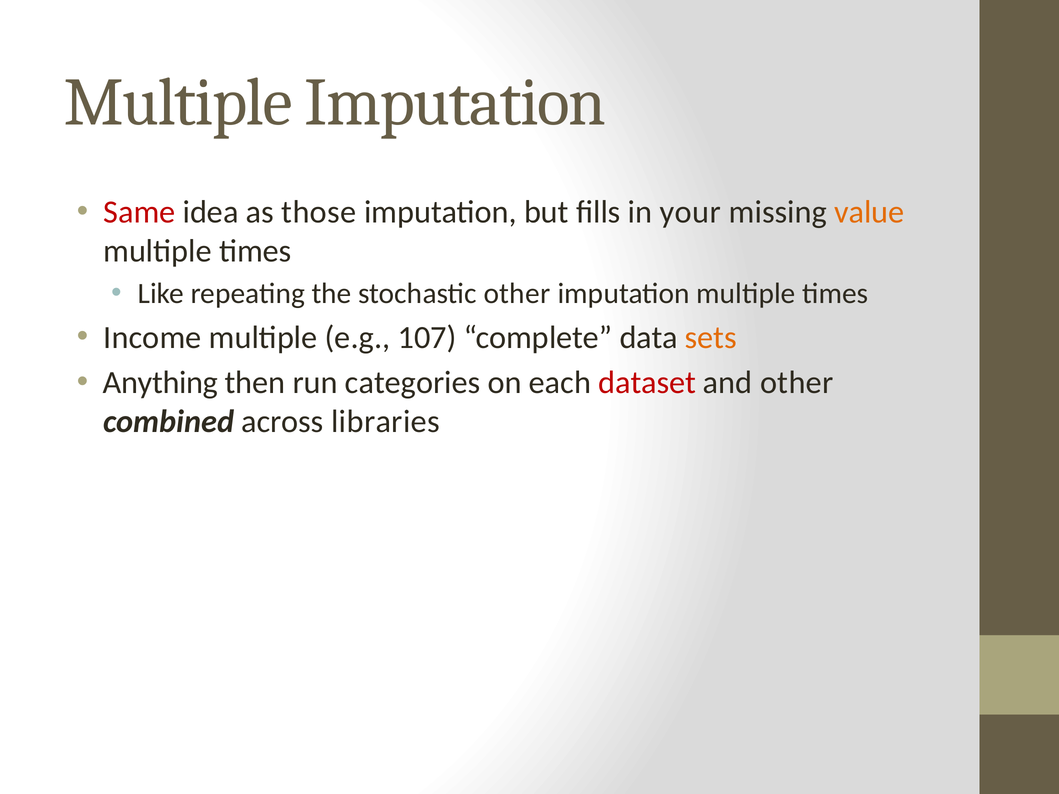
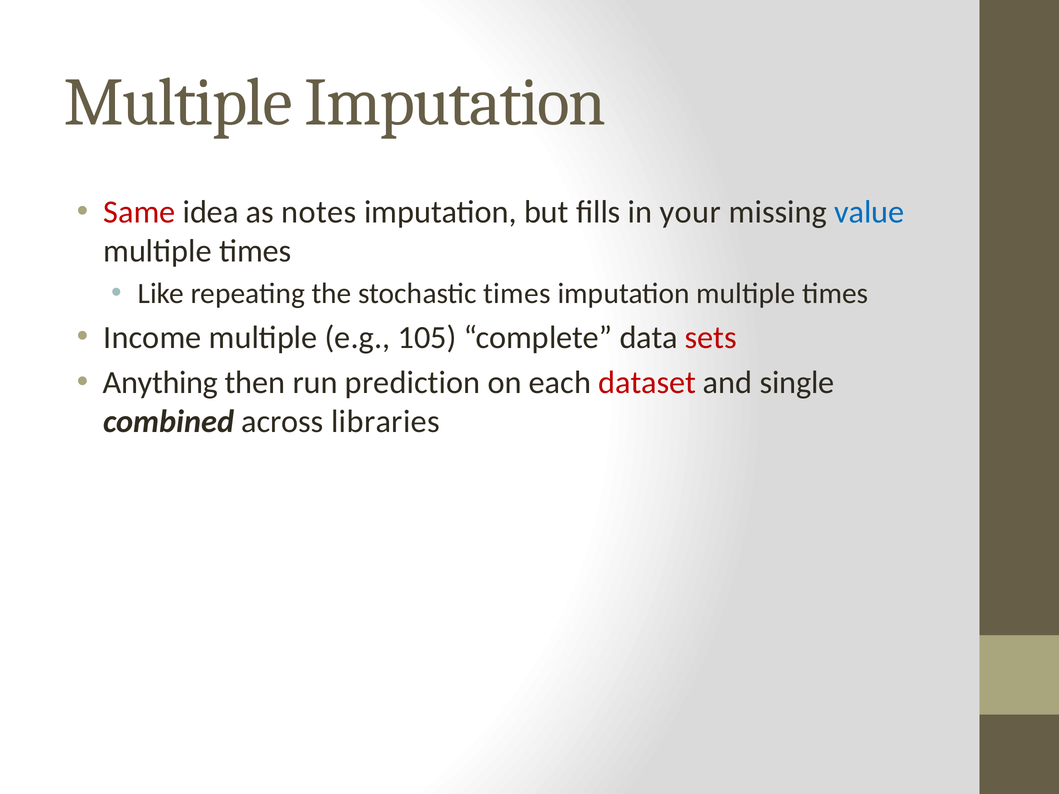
those: those -> notes
value colour: orange -> blue
stochastic other: other -> times
107: 107 -> 105
sets colour: orange -> red
categories: categories -> prediction
and other: other -> single
